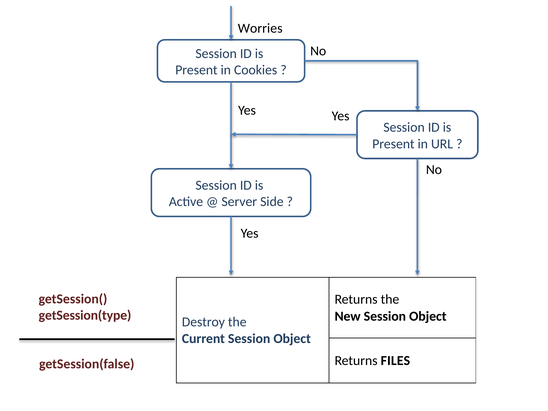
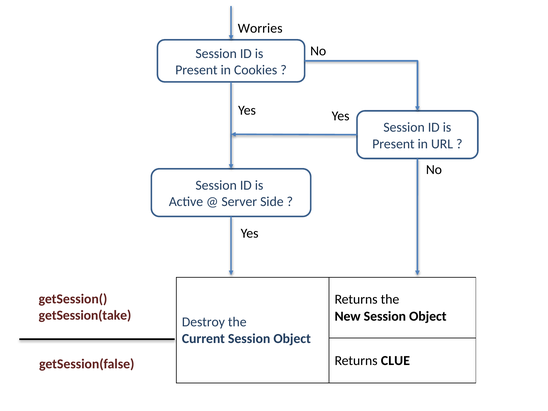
getSession(type: getSession(type -> getSession(take
FILES: FILES -> CLUE
